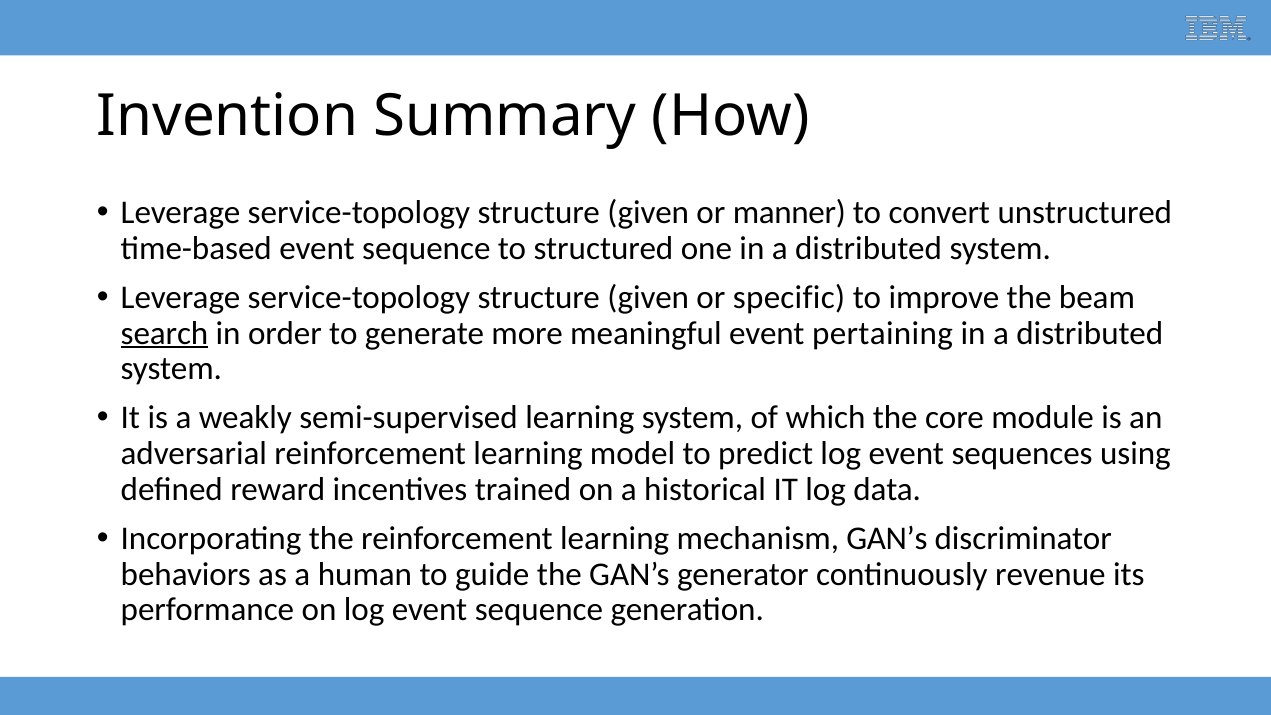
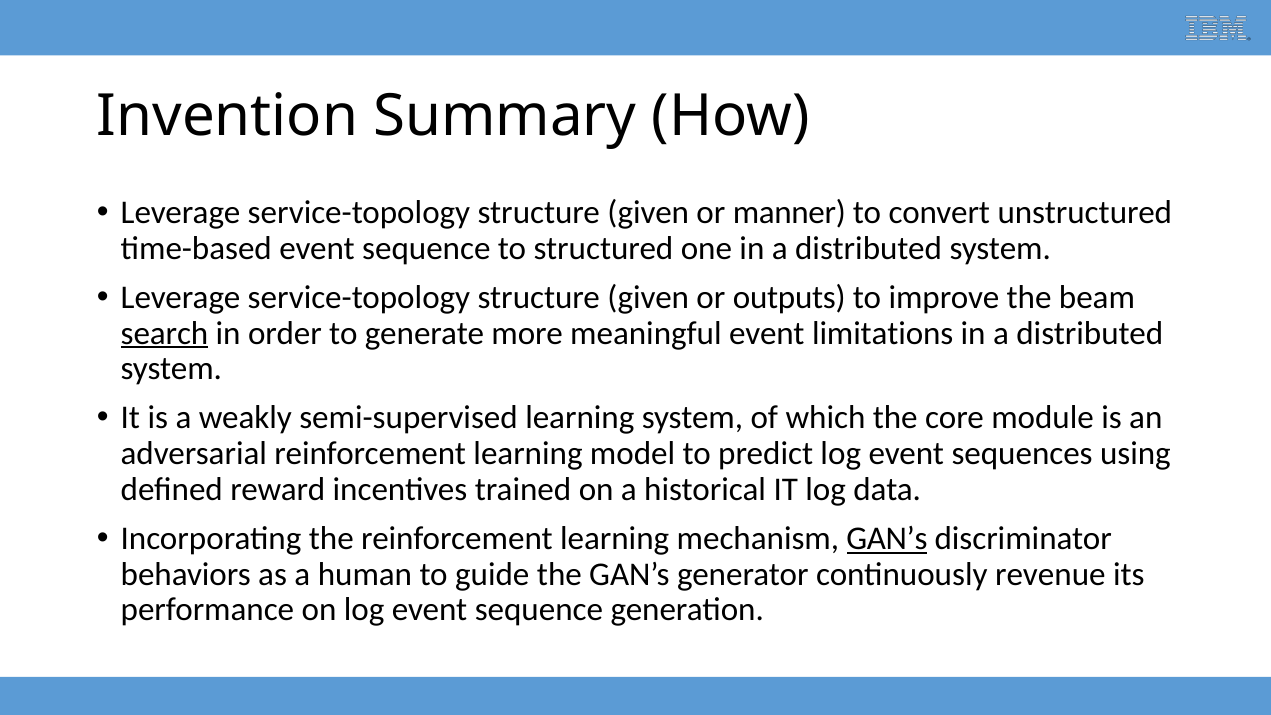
specific: specific -> outputs
pertaining: pertaining -> limitations
GAN’s at (887, 538) underline: none -> present
